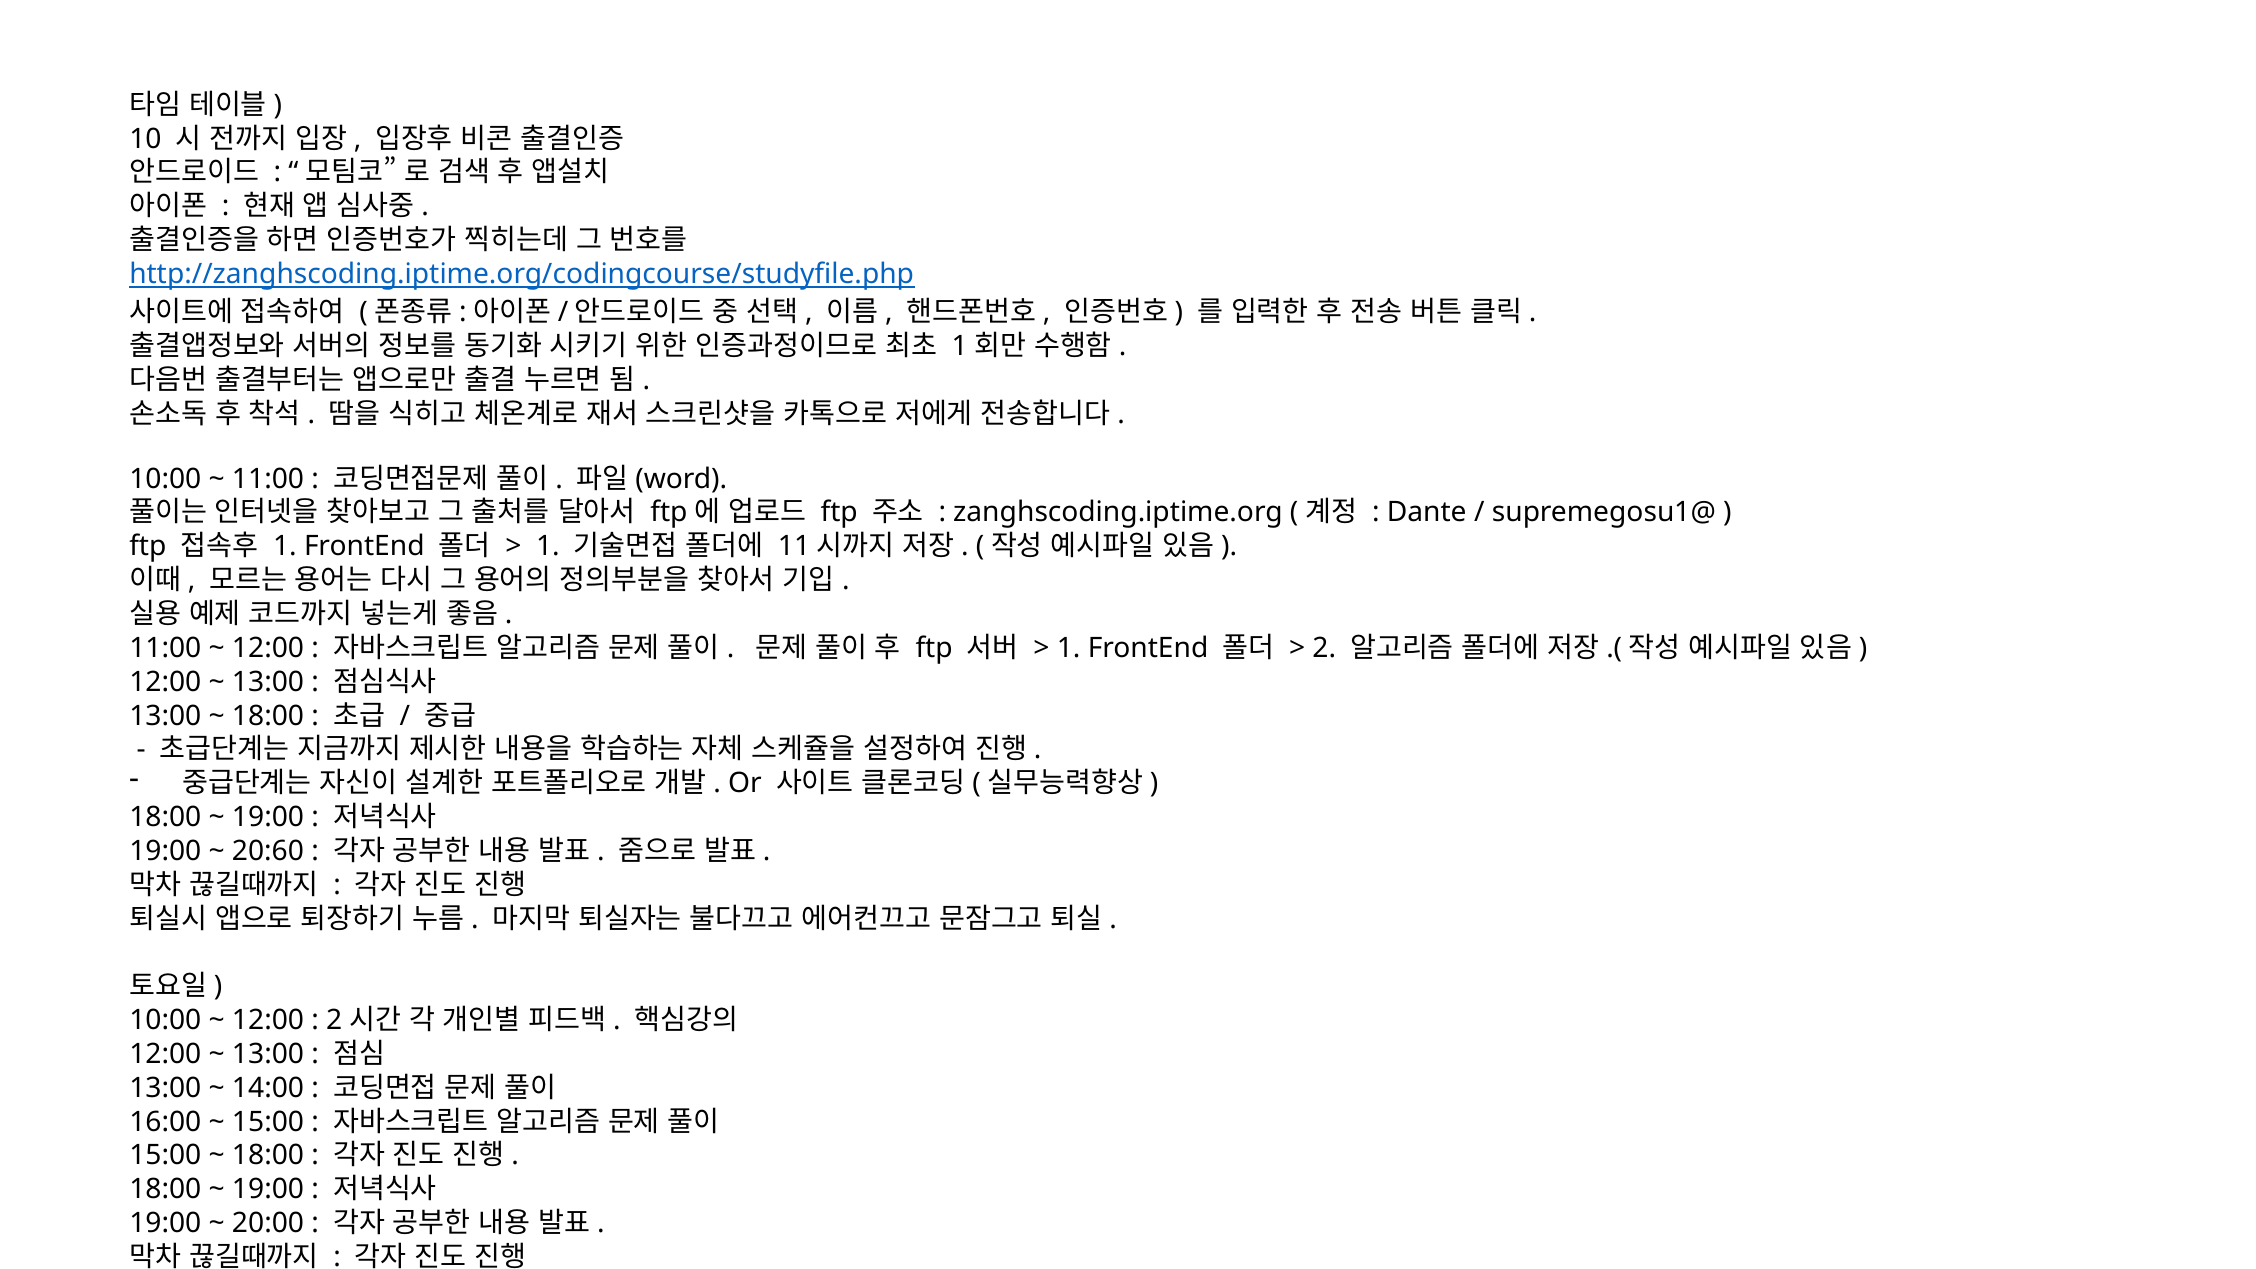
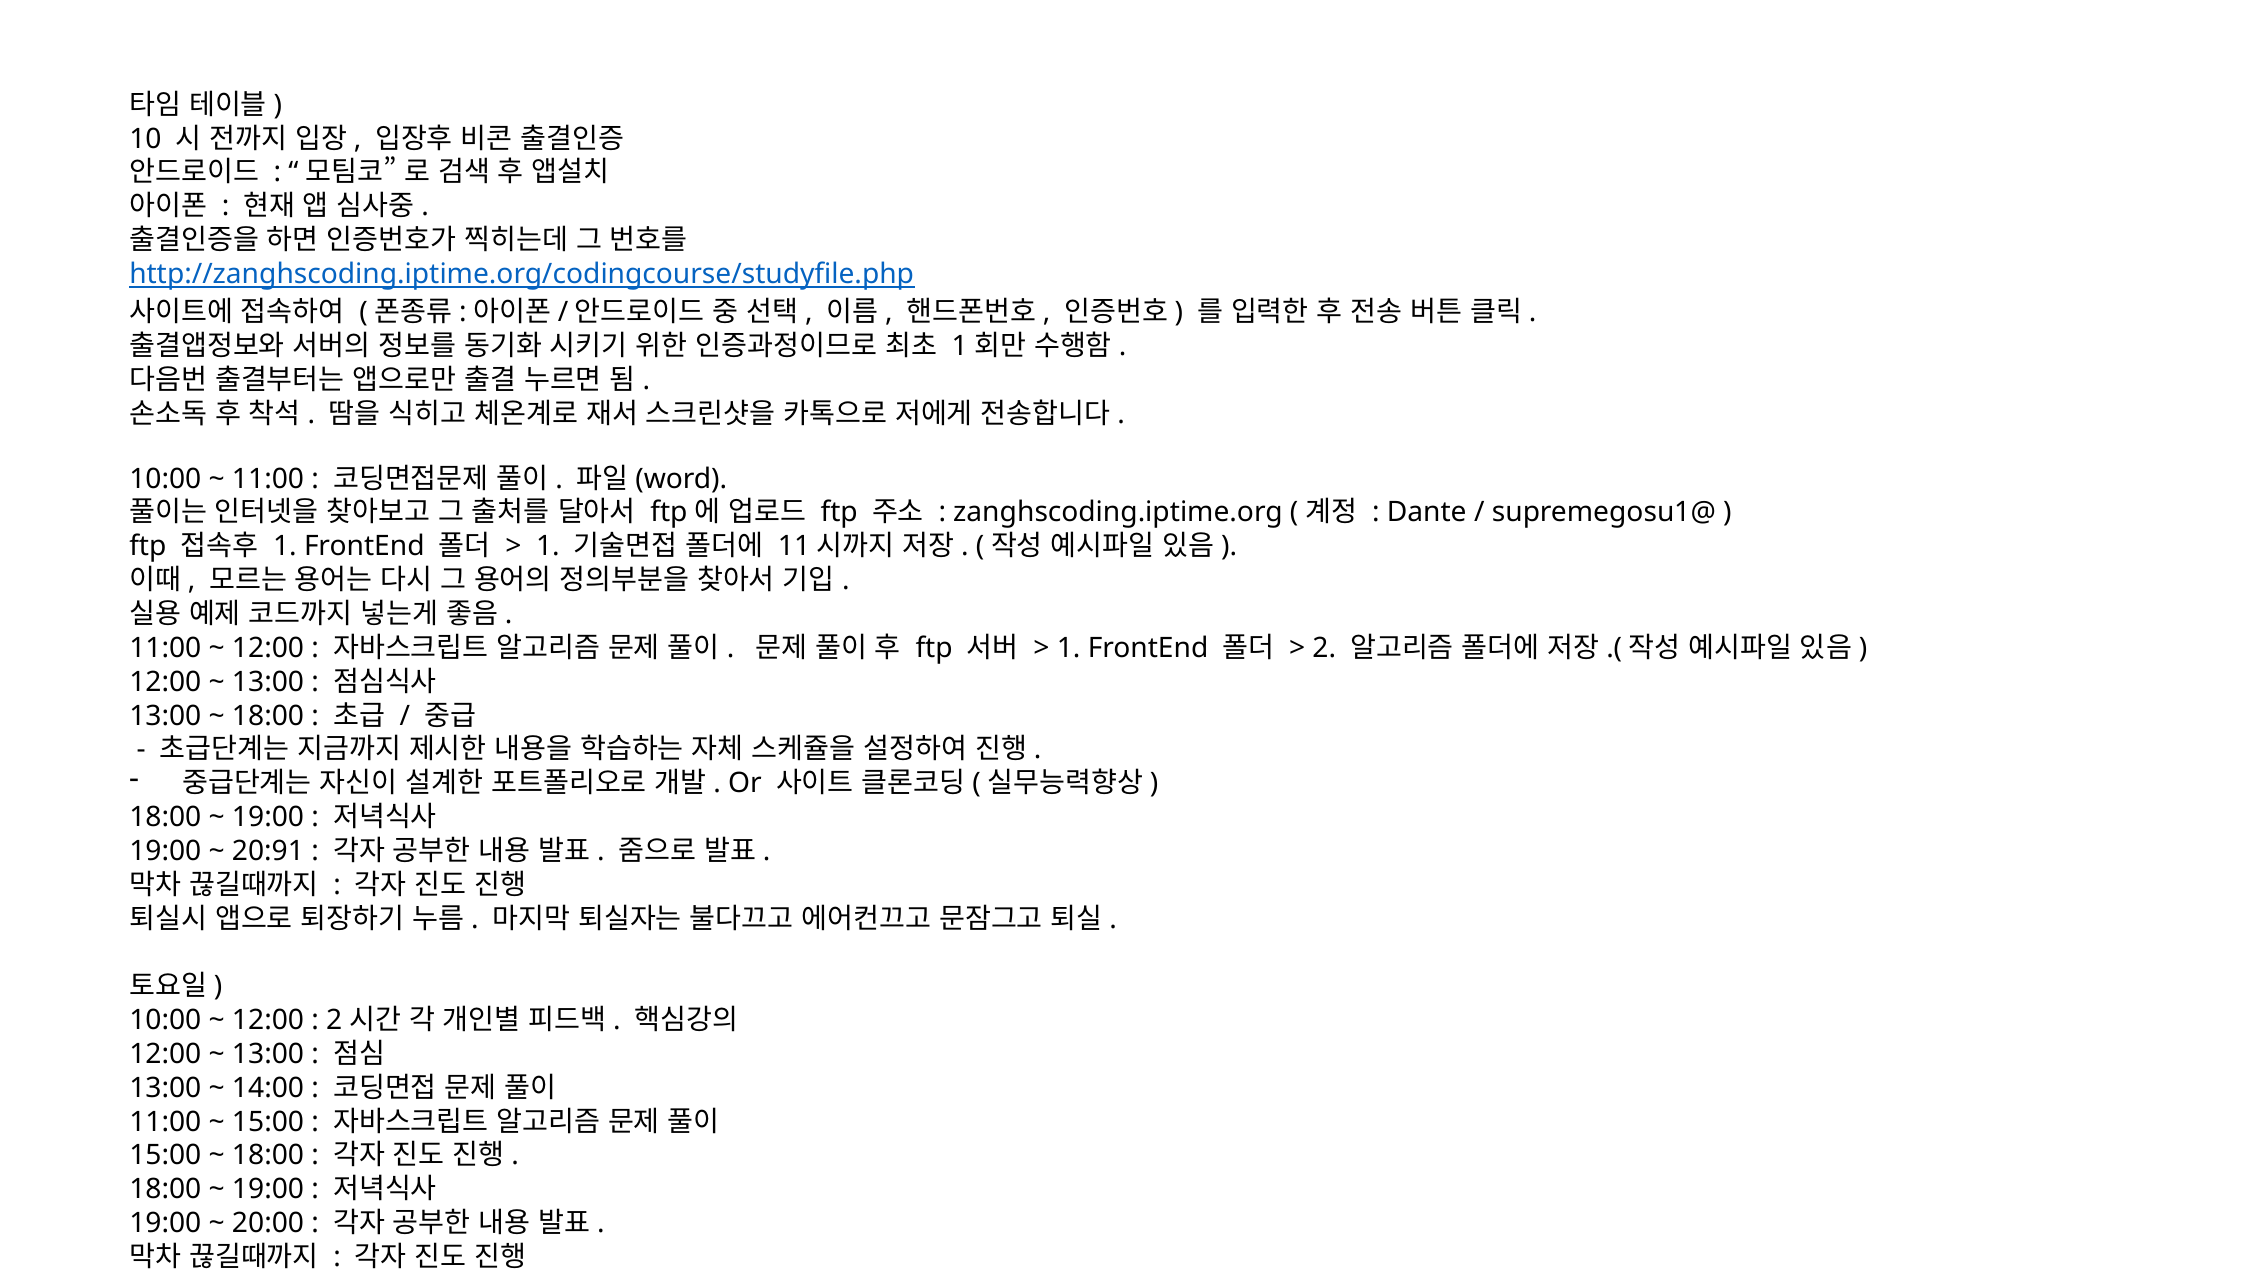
20:60: 20:60 -> 20:91
16:00 at (165, 1122): 16:00 -> 11:00
